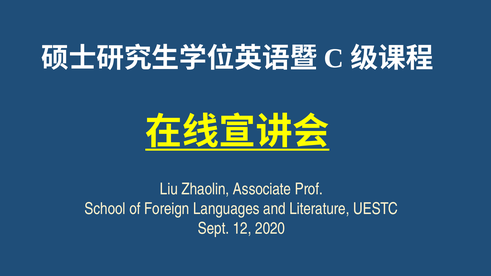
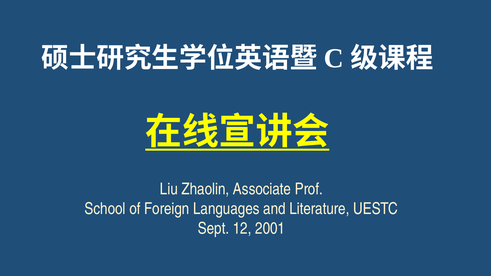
2020: 2020 -> 2001
